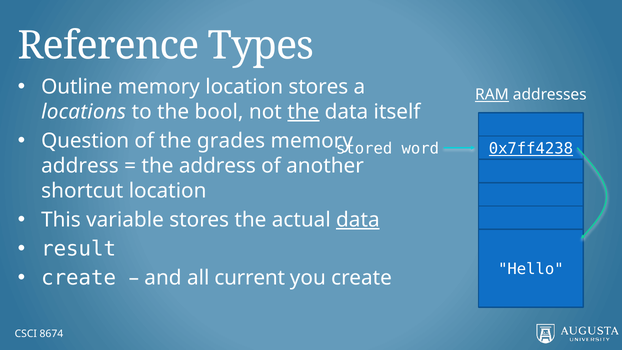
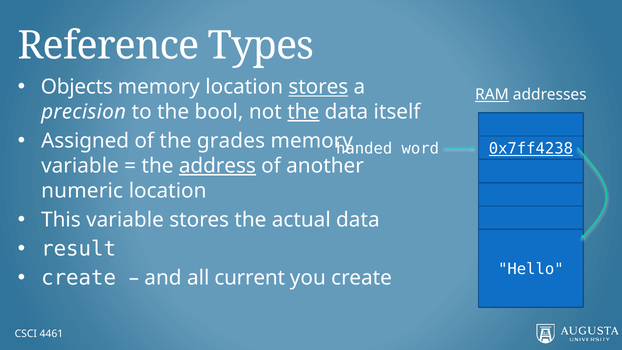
Outline: Outline -> Objects
stores at (318, 87) underline: none -> present
locations: locations -> precision
Question: Question -> Assigned
stored: stored -> handed
address at (80, 166): address -> variable
address at (217, 166) underline: none -> present
shortcut: shortcut -> numeric
data at (358, 220) underline: present -> none
8674: 8674 -> 4461
